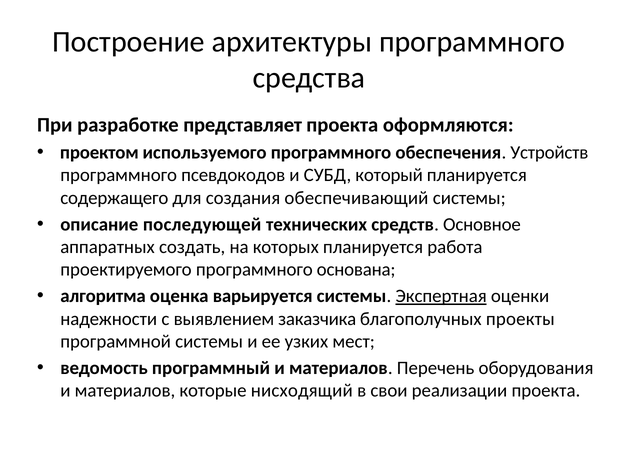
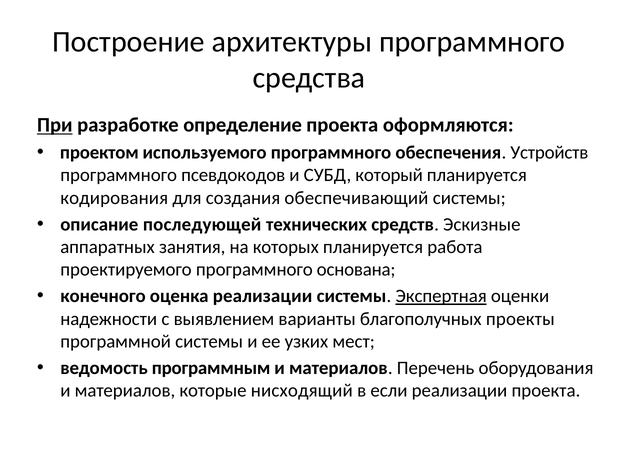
При underline: none -> present
представляет: представляет -> определение
содержащего: содержащего -> кодирования
Основное: Основное -> Эскизные
создать: создать -> занятия
алгоритма: алгоритма -> конечного
оценка варьируется: варьируется -> реализации
заказчика: заказчика -> варианты
программный: программный -> программным
свои: свои -> если
